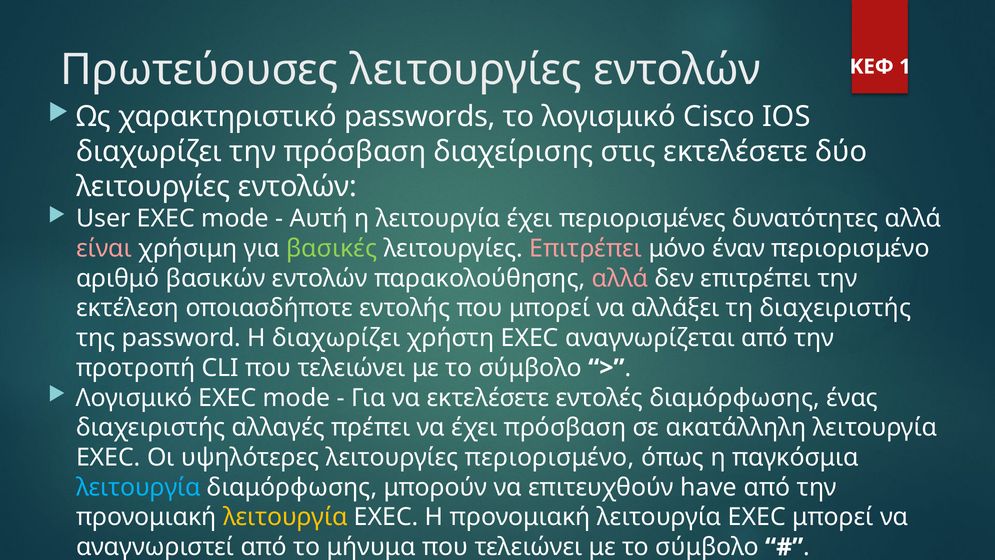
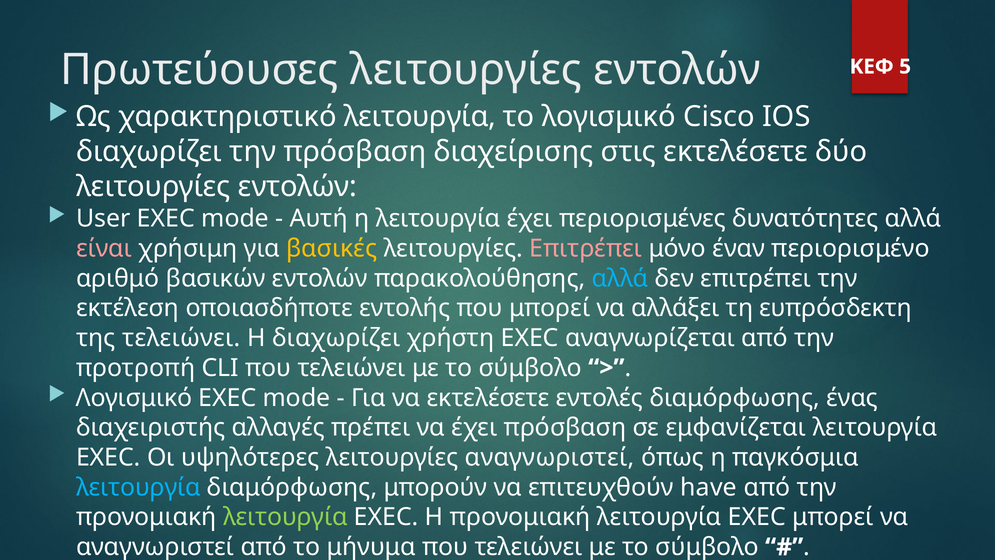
1: 1 -> 5
χαρακτηριστικό passwords: passwords -> λειτουργία
βασικές colour: light green -> yellow
αλλά at (620, 278) colour: pink -> light blue
τη διαχειριστής: διαχειριστής -> ευπρόσδεκτη
της password: password -> τελειώνει
ακατάλληλη: ακατάλληλη -> εμφανίζεται
λειτουργίες περιορισμένο: περιορισμένο -> αναγνωριστεί
λειτουργία at (285, 517) colour: yellow -> light green
